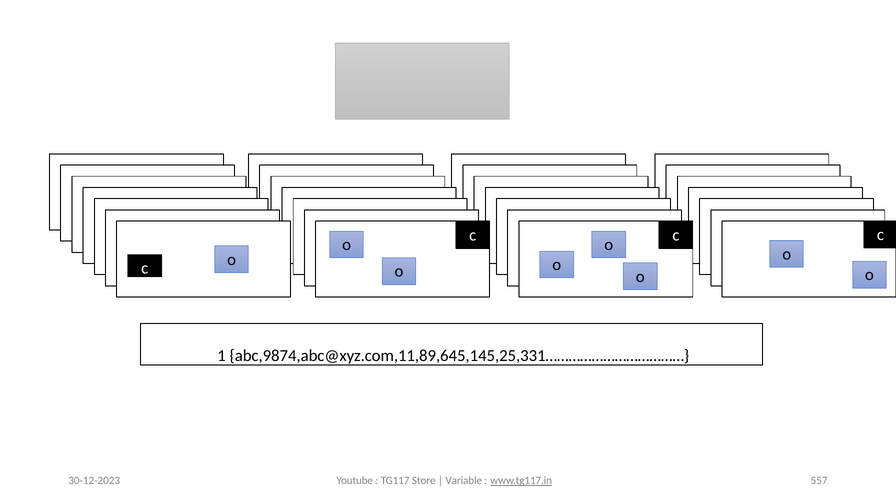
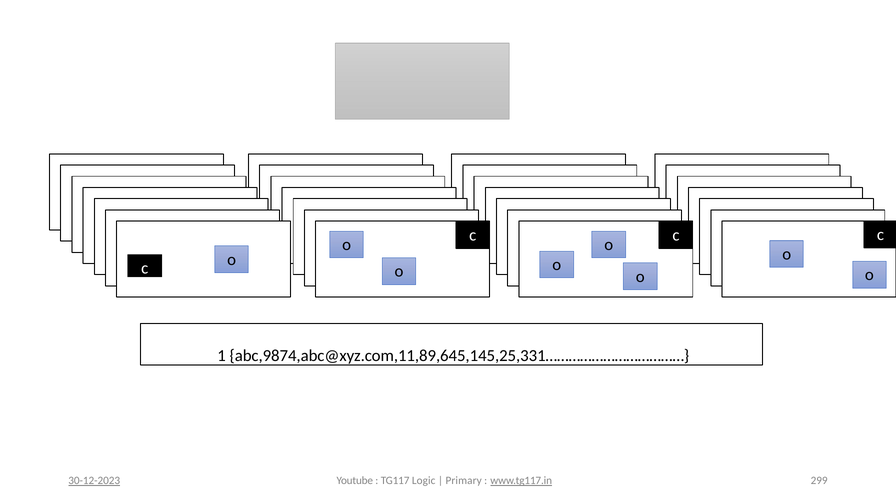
30-12-2023 underline: none -> present
Store: Store -> Logic
Variable: Variable -> Primary
557: 557 -> 299
